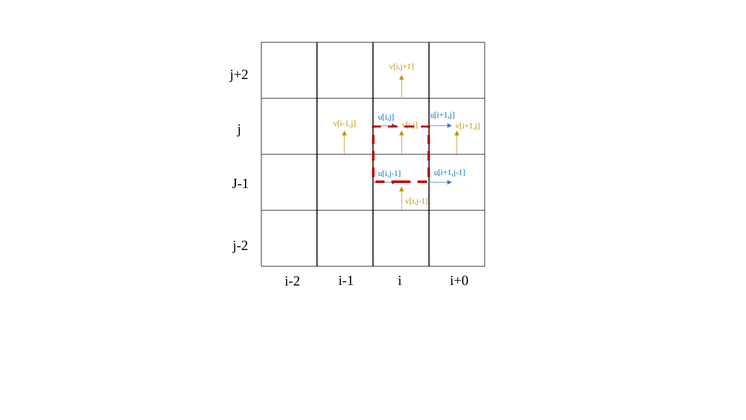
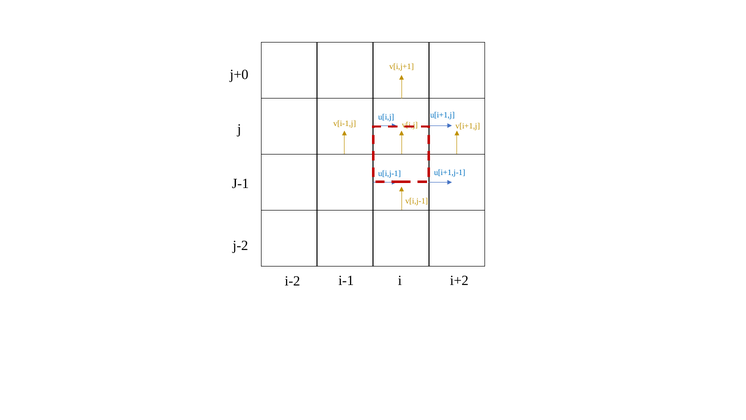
j+2: j+2 -> j+0
i+0: i+0 -> i+2
